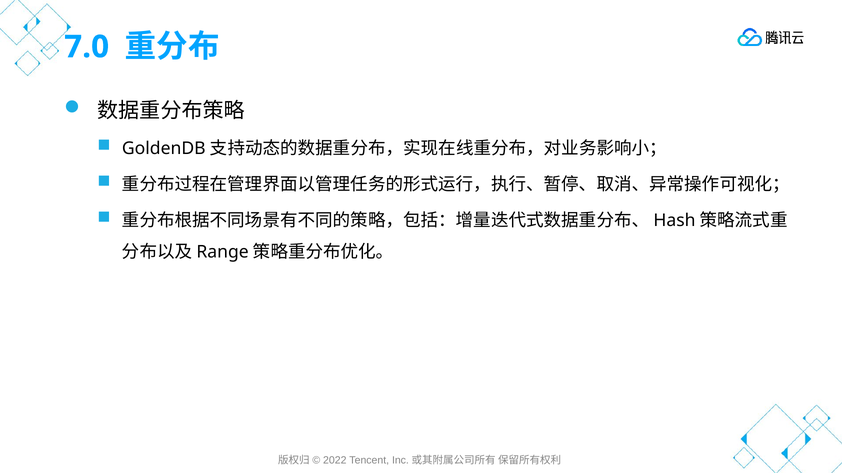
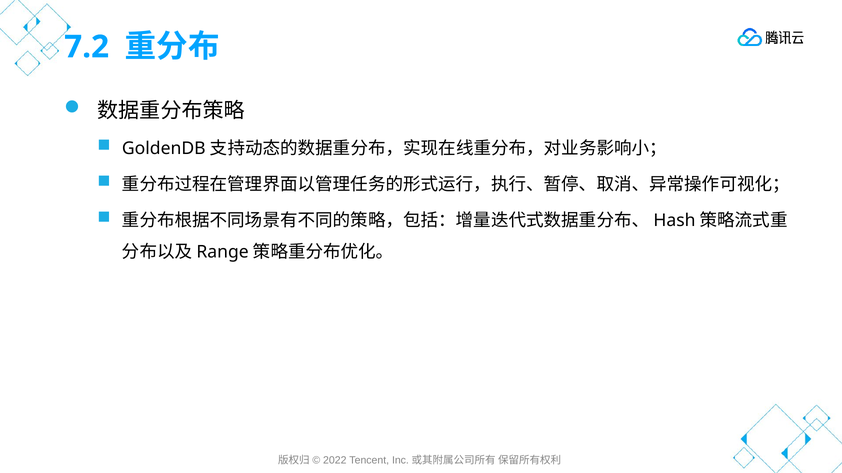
7.0: 7.0 -> 7.2
